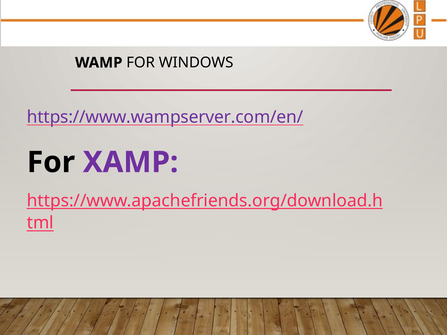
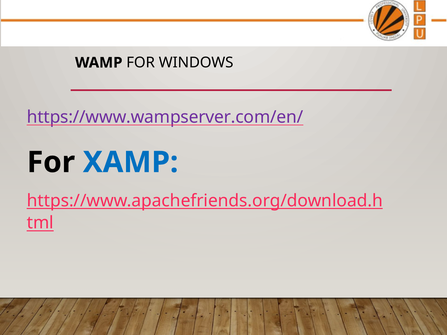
XAMP colour: purple -> blue
